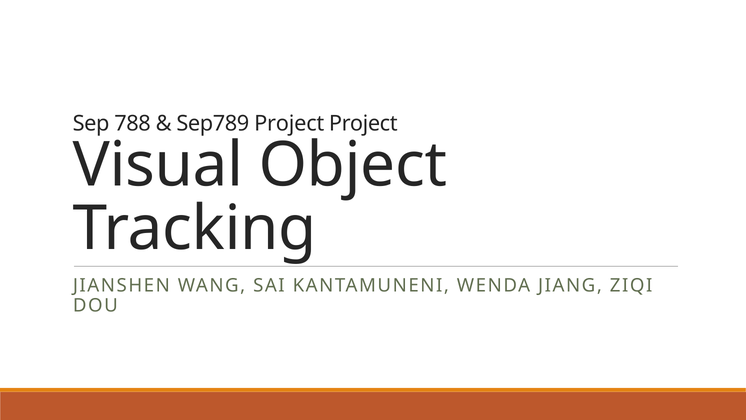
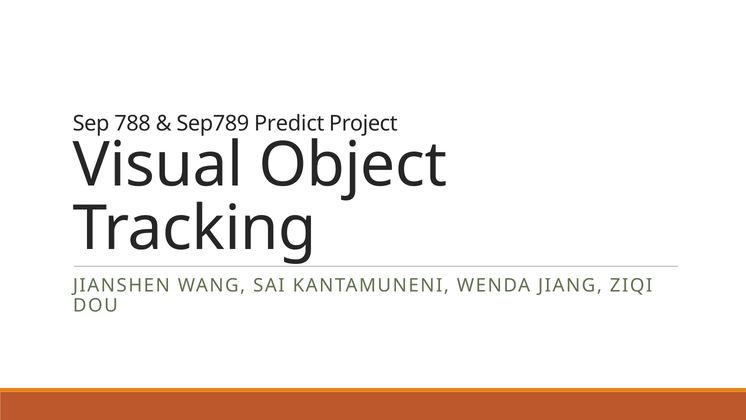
Sep789 Project: Project -> Predict
